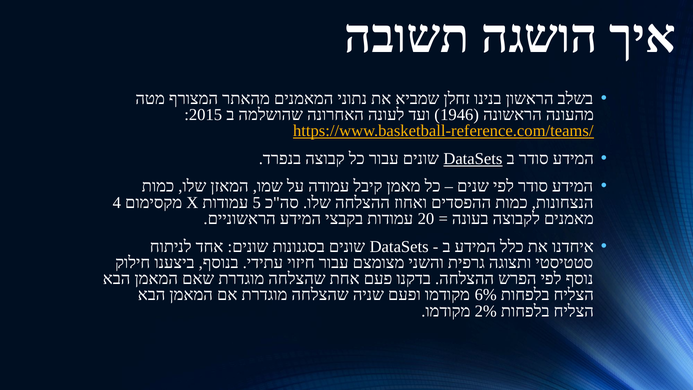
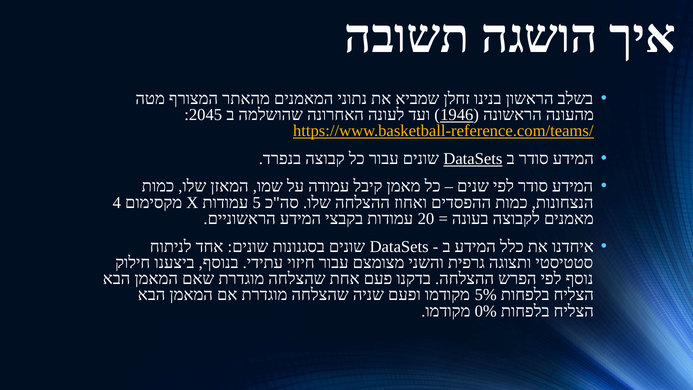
2015: 2015 -> 2045
1946 underline: none -> present
6%: 6% -> 5%
2%: 2% -> 0%
